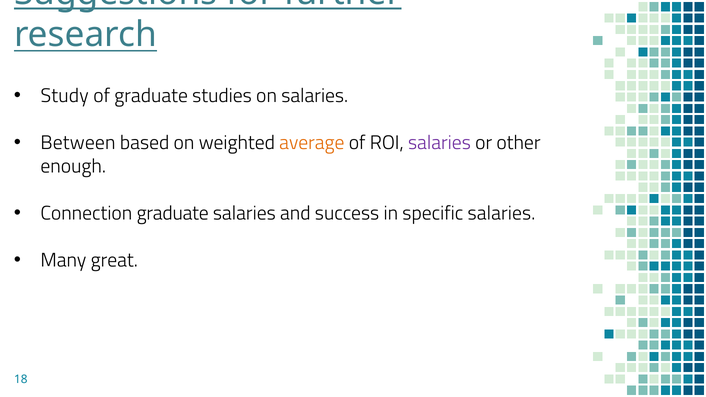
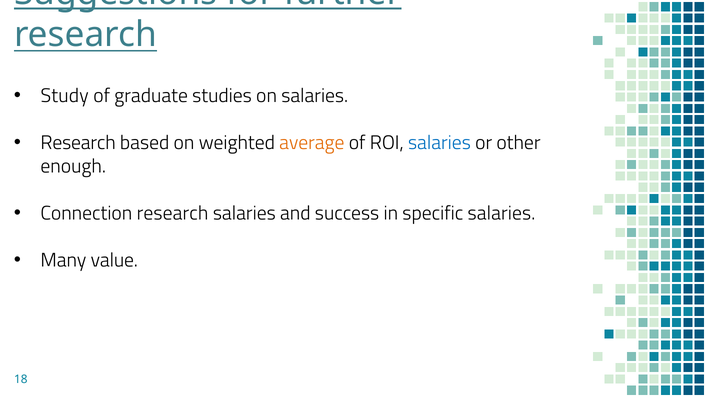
Between at (78, 143): Between -> Research
salaries at (439, 143) colour: purple -> blue
Connection graduate: graduate -> research
great: great -> value
